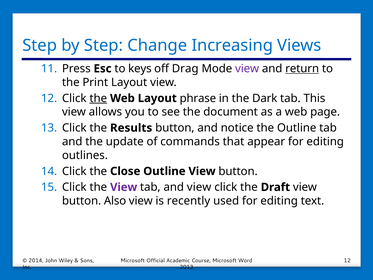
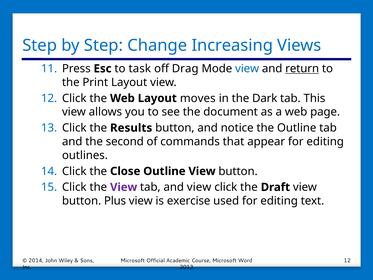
keys: keys -> task
view at (247, 69) colour: purple -> blue
the at (98, 98) underline: present -> none
phrase: phrase -> moves
update: update -> second
Also: Also -> Plus
recently: recently -> exercise
